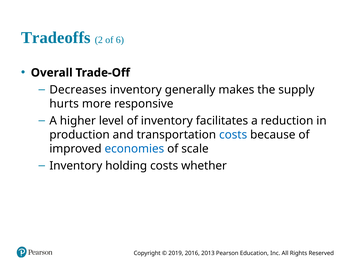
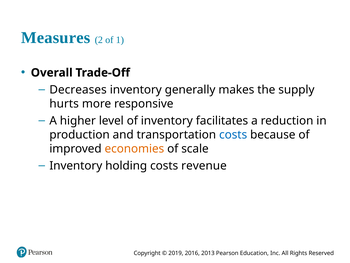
Tradeoffs: Tradeoffs -> Measures
6: 6 -> 1
economies colour: blue -> orange
whether: whether -> revenue
